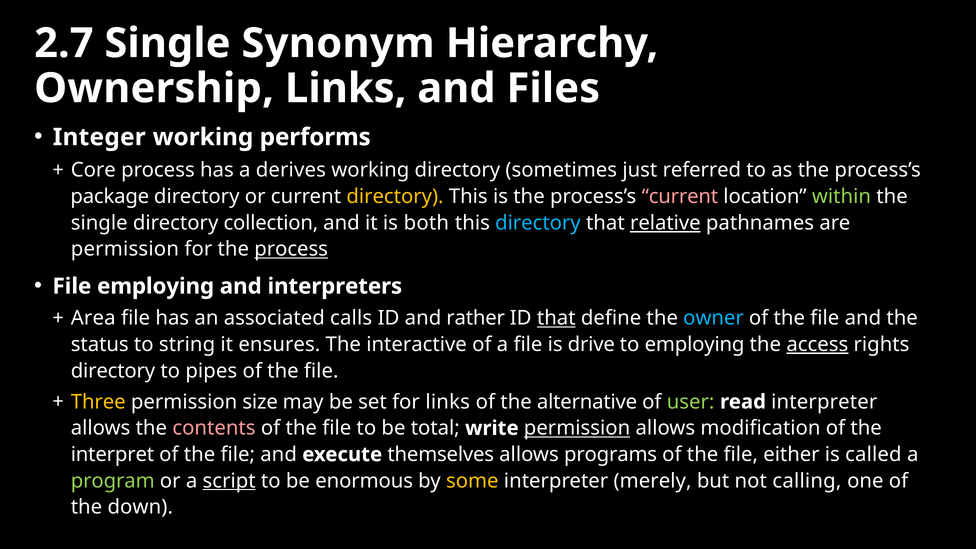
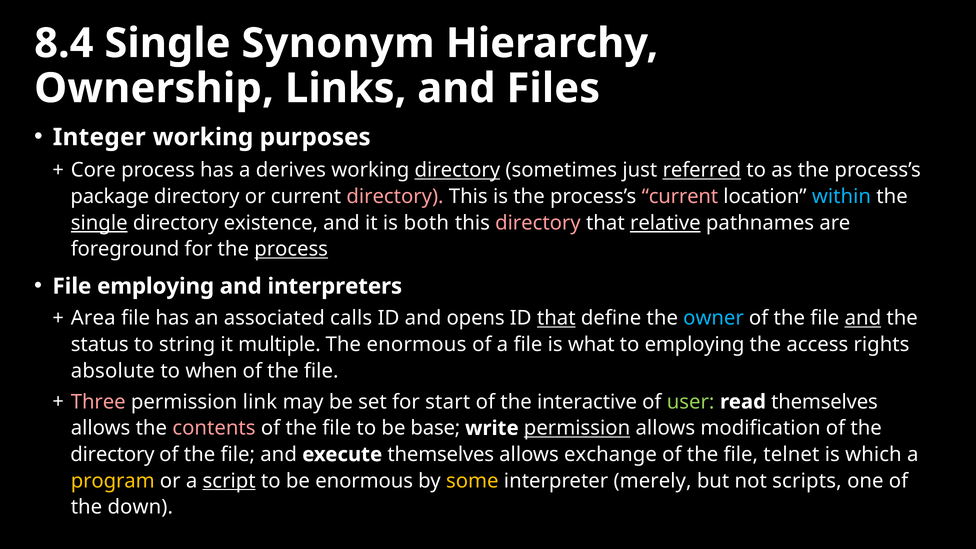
2.7: 2.7 -> 8.4
performs: performs -> purposes
directory at (457, 170) underline: none -> present
referred underline: none -> present
directory at (395, 197) colour: yellow -> pink
within colour: light green -> light blue
single at (99, 223) underline: none -> present
collection: collection -> existence
directory at (538, 223) colour: light blue -> pink
permission at (125, 249): permission -> foreground
rather: rather -> opens
and at (863, 318) underline: none -> present
ensures: ensures -> multiple
The interactive: interactive -> enormous
drive: drive -> what
access underline: present -> none
directory at (113, 371): directory -> absolute
pipes: pipes -> when
Three colour: yellow -> pink
size: size -> link
for links: links -> start
alternative: alternative -> interactive
read interpreter: interpreter -> themselves
total: total -> base
interpret at (112, 454): interpret -> directory
programs: programs -> exchange
either: either -> telnet
called: called -> which
program colour: light green -> yellow
calling: calling -> scripts
